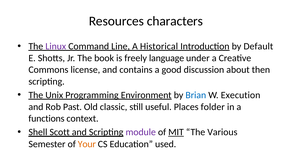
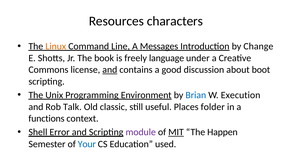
Linux colour: purple -> orange
Historical: Historical -> Messages
Default: Default -> Change
and at (110, 70) underline: none -> present
then: then -> boot
Past: Past -> Talk
Scott: Scott -> Error
Various: Various -> Happen
Your colour: orange -> blue
